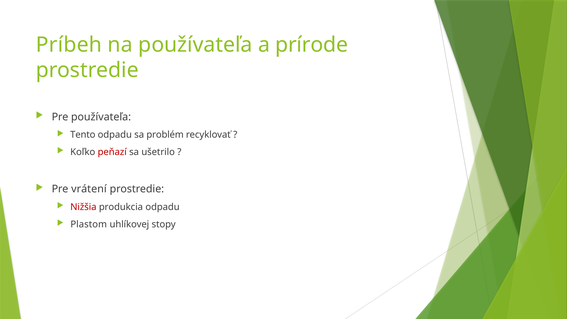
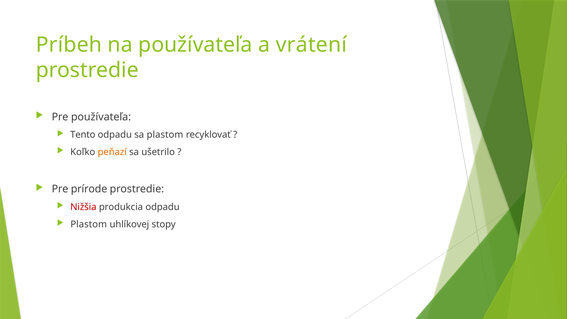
prírode: prírode -> vrátení
sa problém: problém -> plastom
peňazí colour: red -> orange
vrátení: vrátení -> prírode
